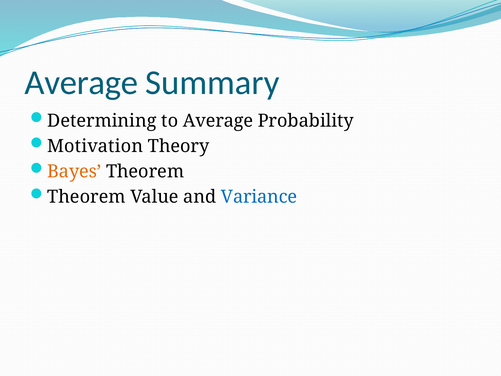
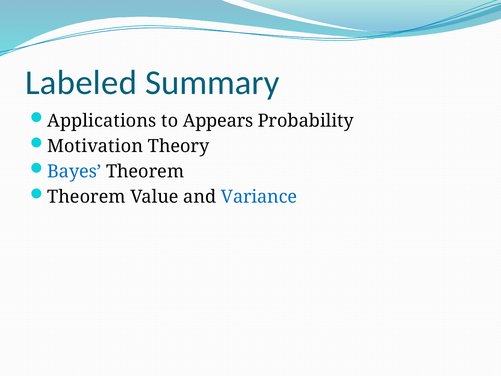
Average at (81, 83): Average -> Labeled
Determining: Determining -> Applications
to Average: Average -> Appears
Bayes colour: orange -> blue
